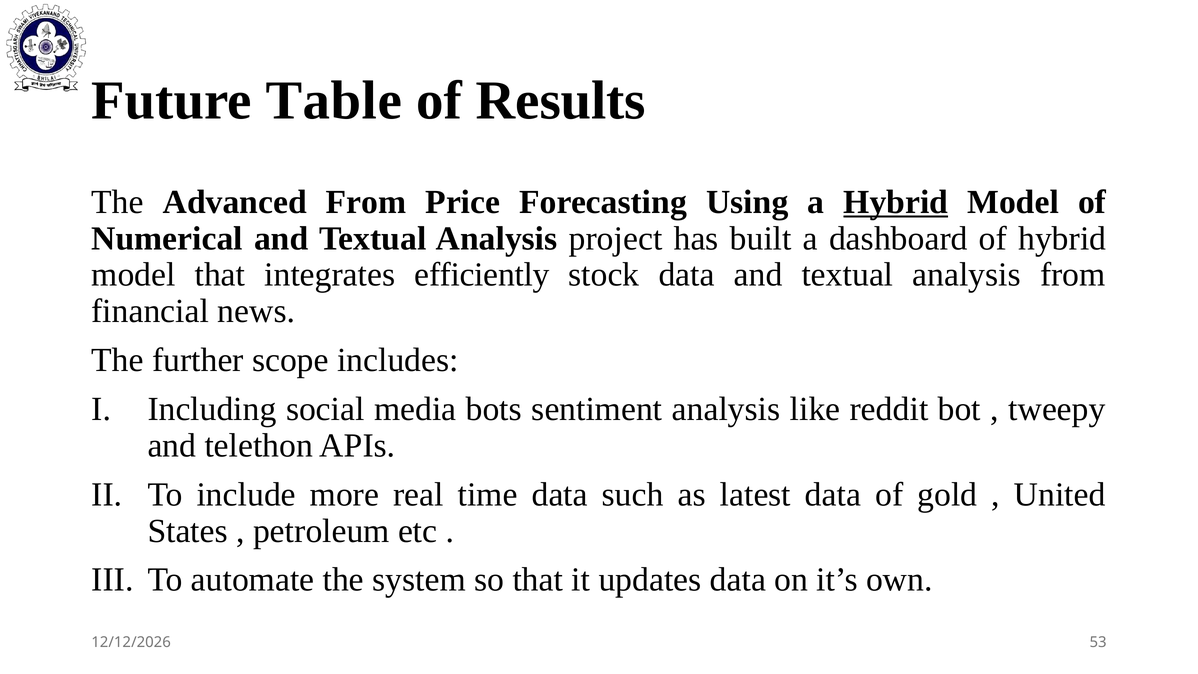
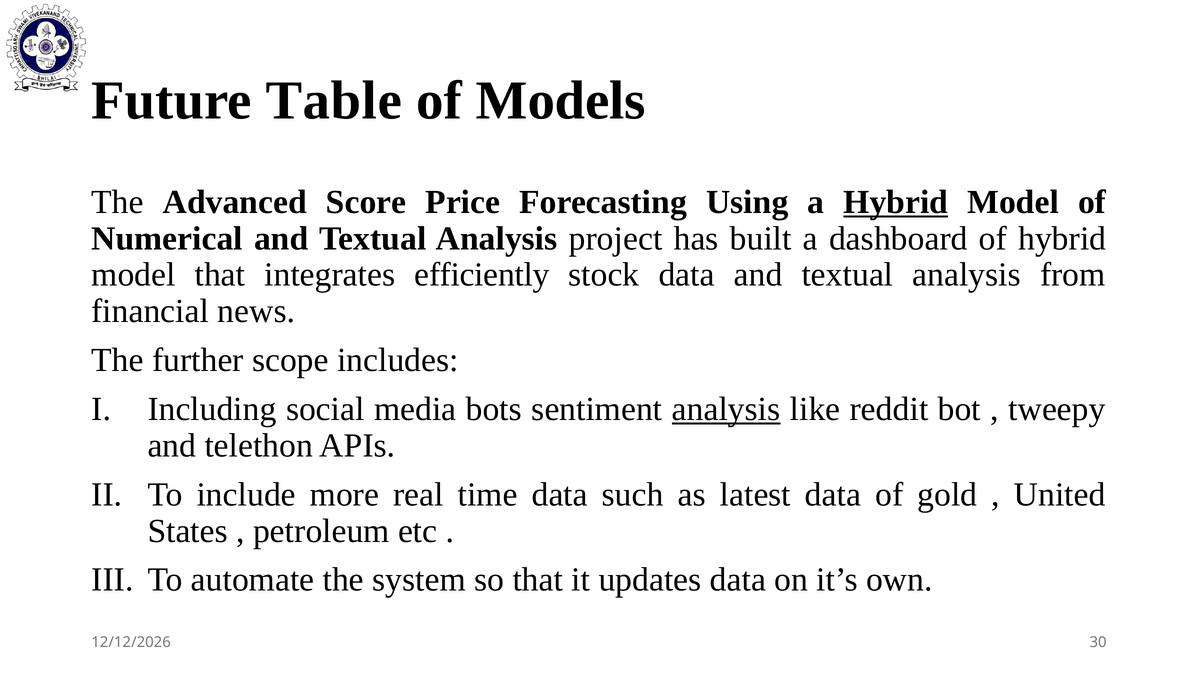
Results: Results -> Models
Advanced From: From -> Score
analysis at (726, 409) underline: none -> present
53: 53 -> 30
